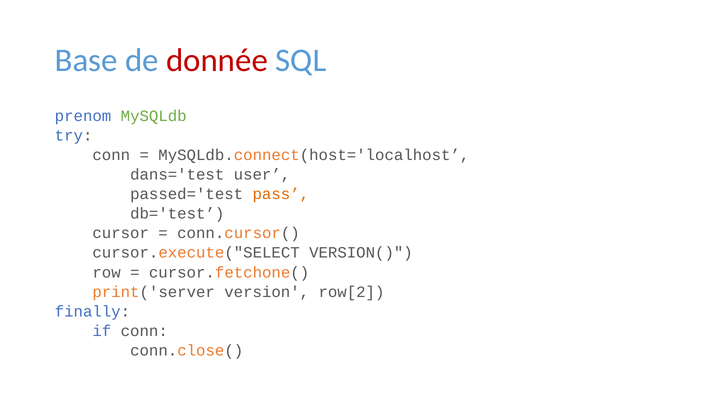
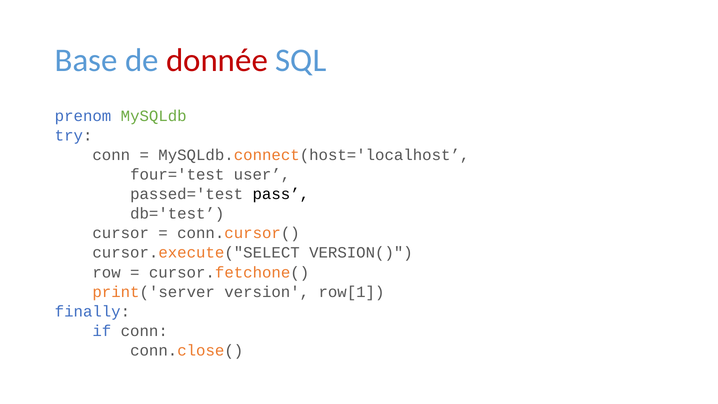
dans='test: dans='test -> four='test
pass colour: orange -> black
row[2: row[2 -> row[1
